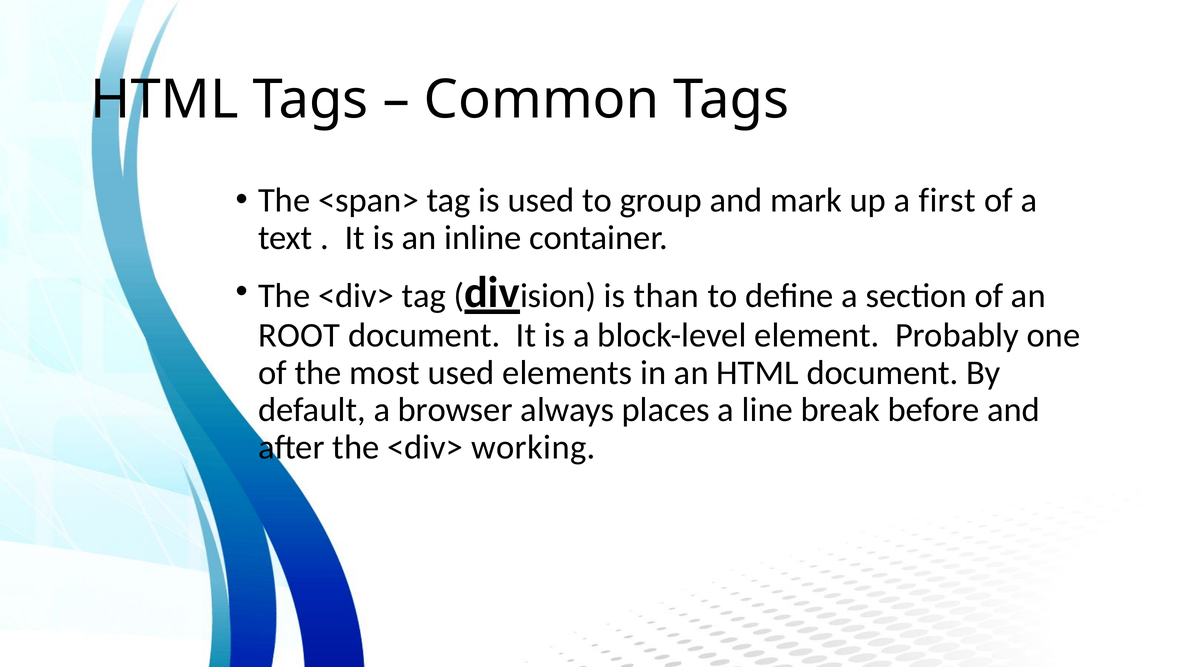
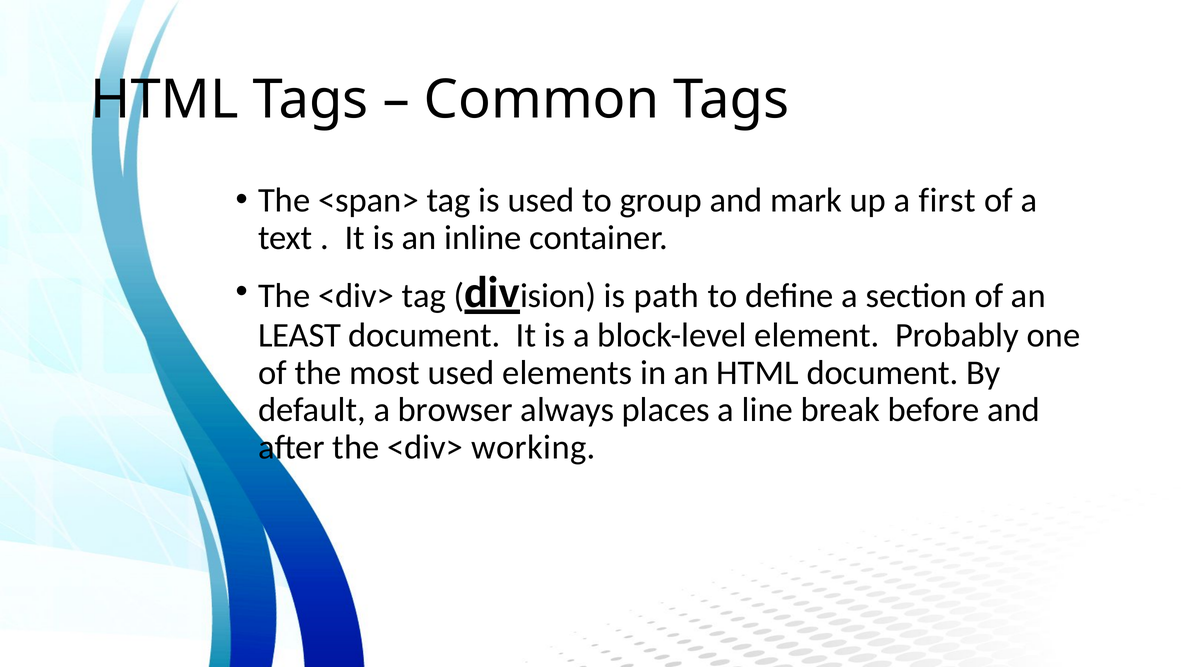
than: than -> path
ROOT: ROOT -> LEAST
